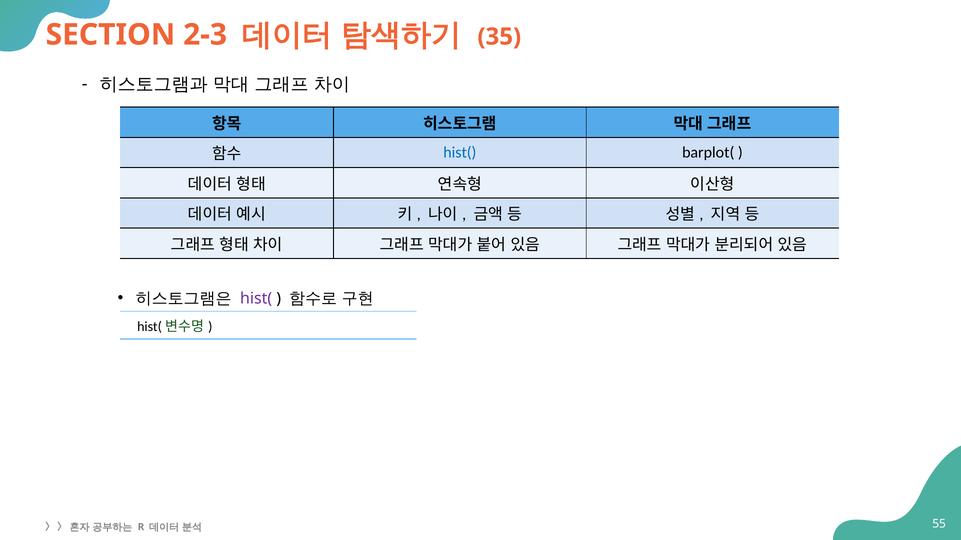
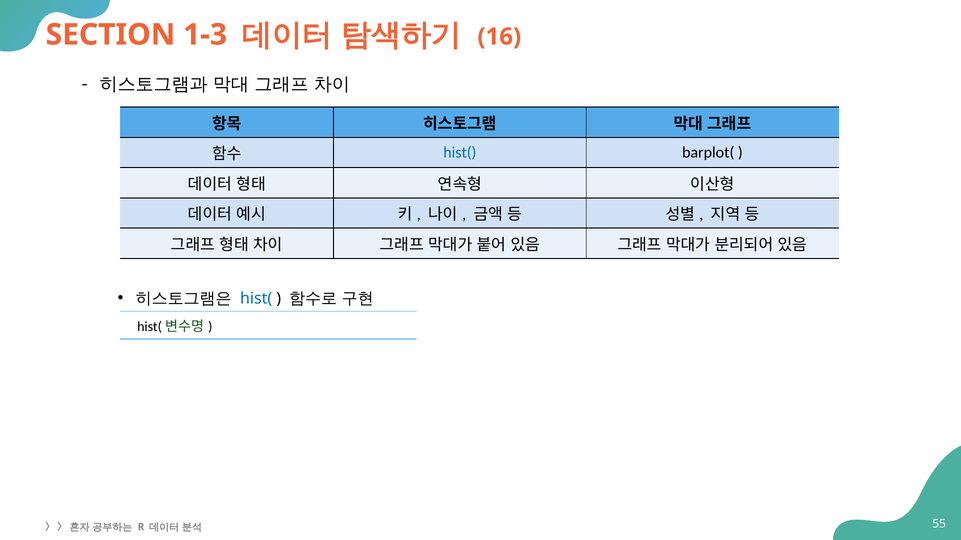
2-3: 2-3 -> 1-3
35: 35 -> 16
hist( at (256, 299) colour: purple -> blue
